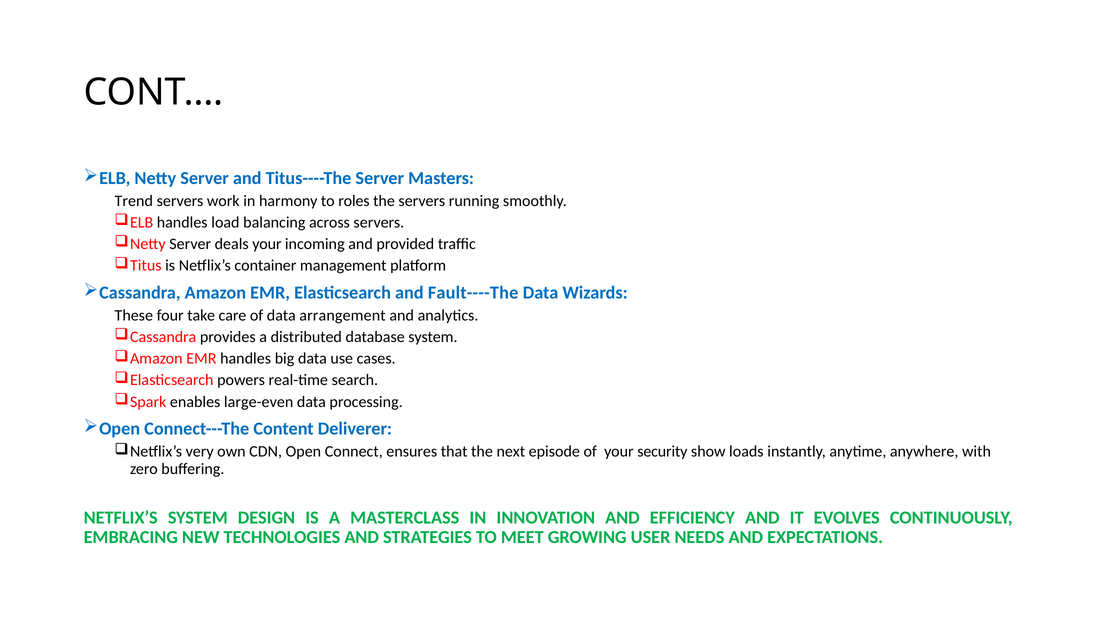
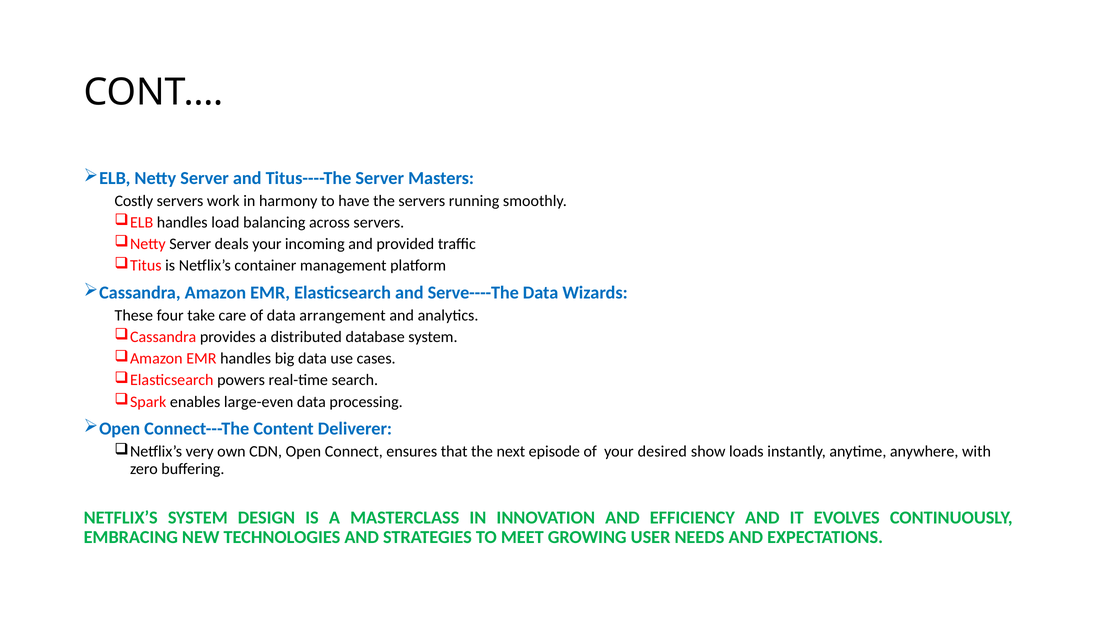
Trend: Trend -> Costly
roles: roles -> have
Fault----The: Fault----The -> Serve----The
security: security -> desired
